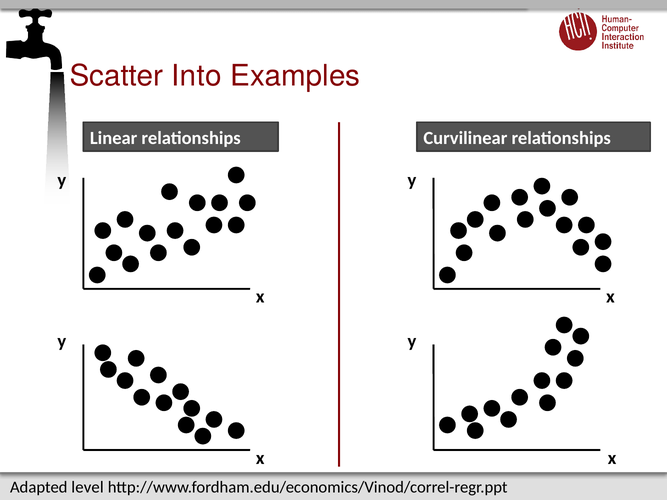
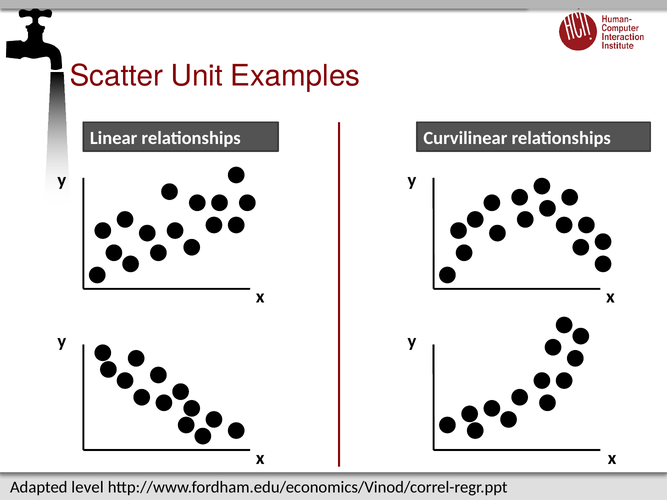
Into: Into -> Unit
